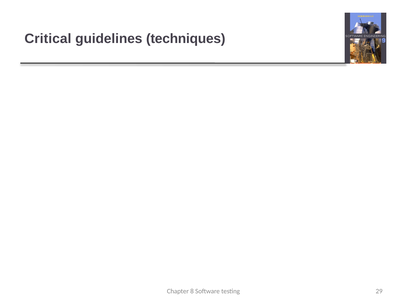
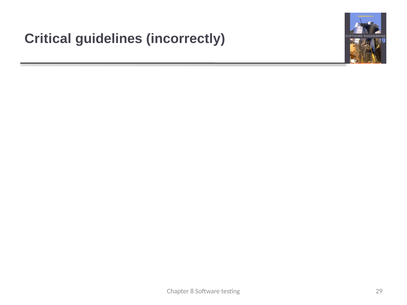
techniques: techniques -> incorrectly
